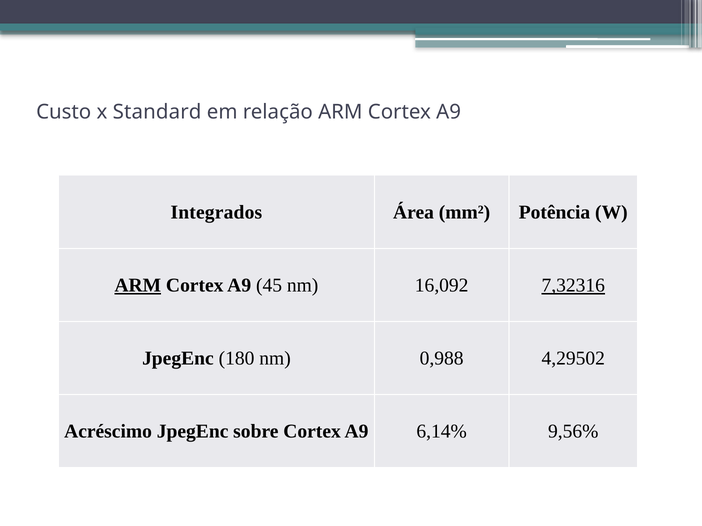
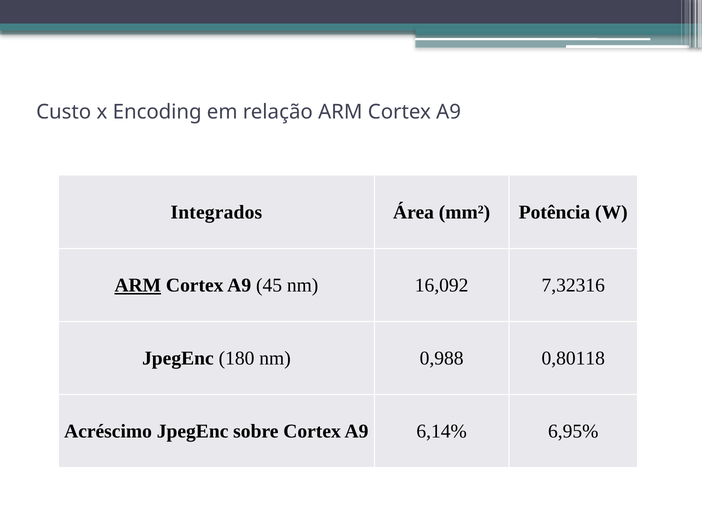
Standard: Standard -> Encoding
7,32316 underline: present -> none
4,29502: 4,29502 -> 0,80118
9,56%: 9,56% -> 6,95%
